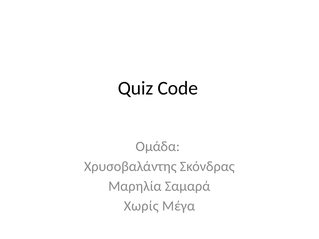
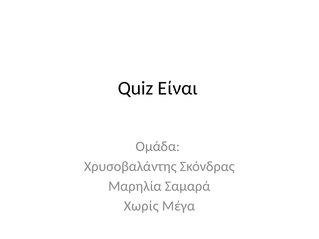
Code: Code -> Είναι
